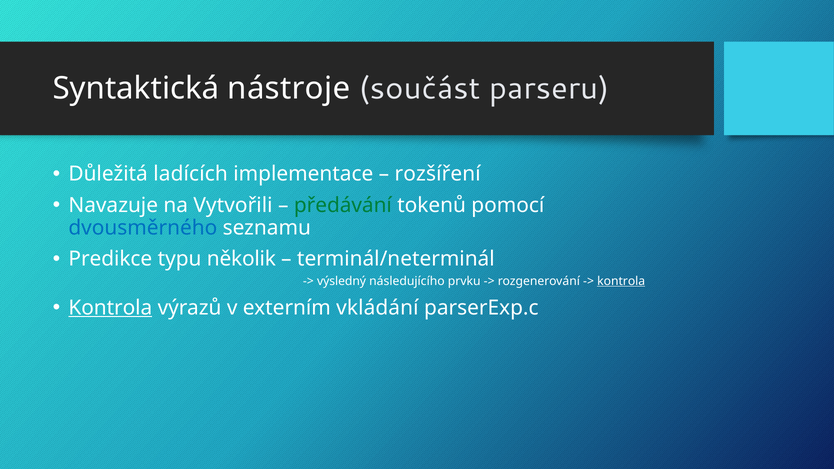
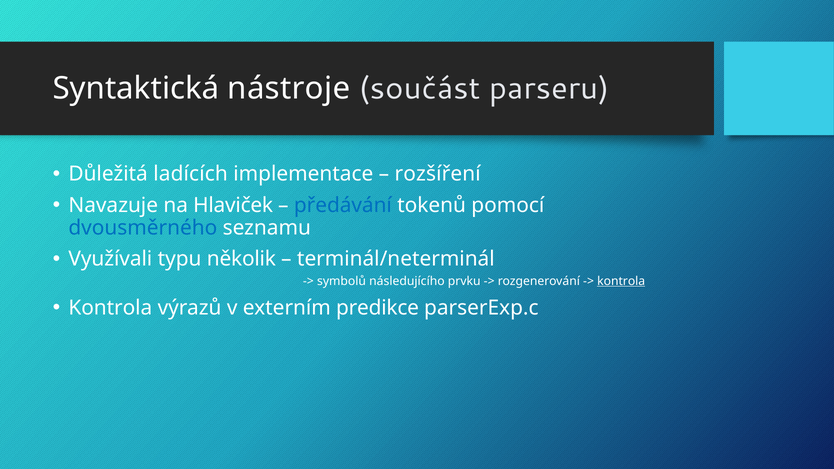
Vytvořili: Vytvořili -> Hlaviček
předávání colour: green -> blue
Predikce: Predikce -> Využívali
výsledný: výsledný -> symbolů
Kontrola at (110, 308) underline: present -> none
vkládání: vkládání -> predikce
